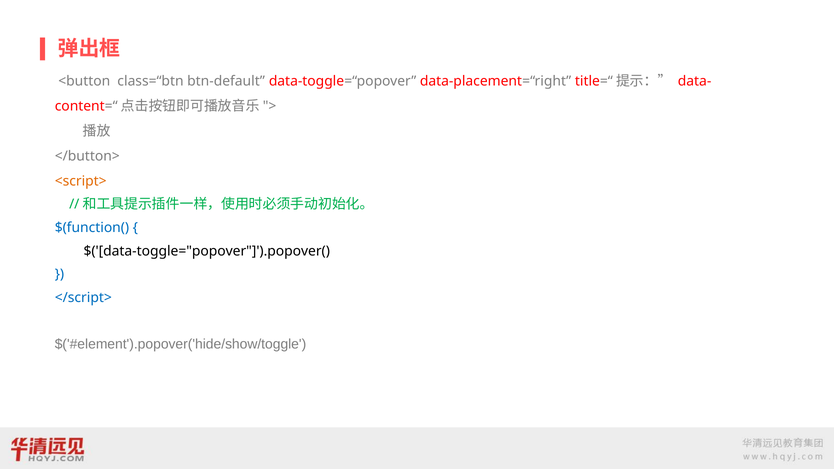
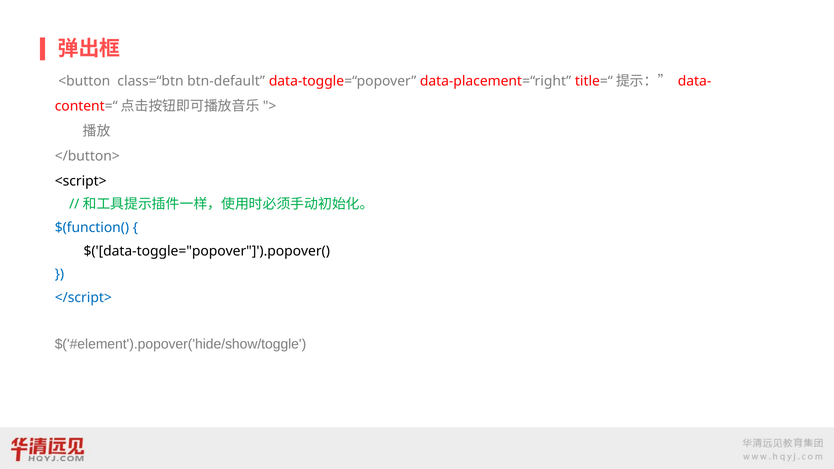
<script> colour: orange -> black
